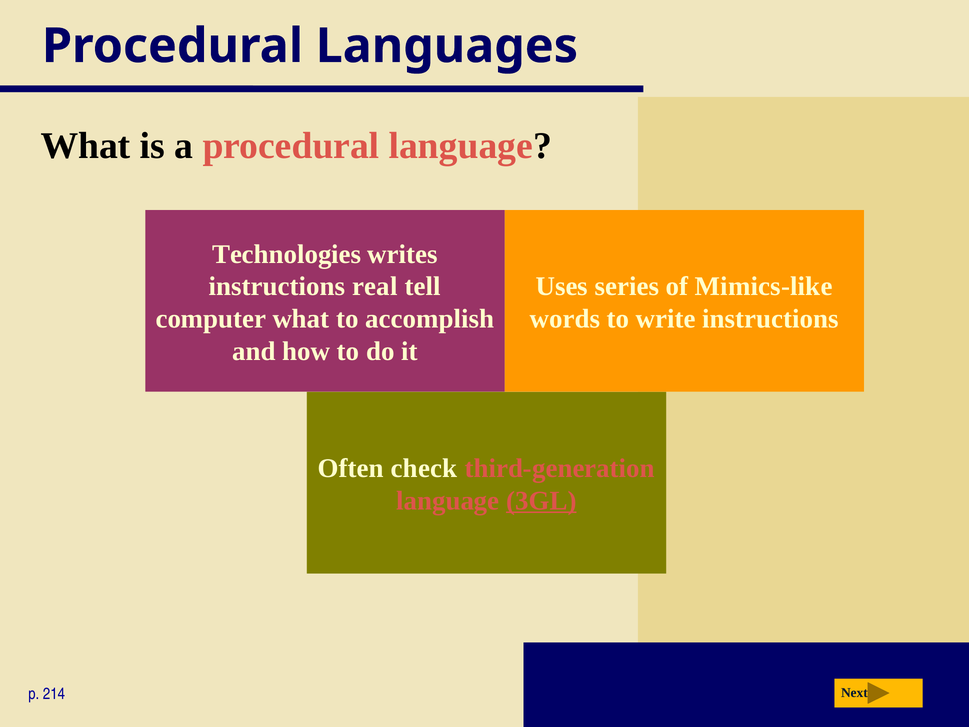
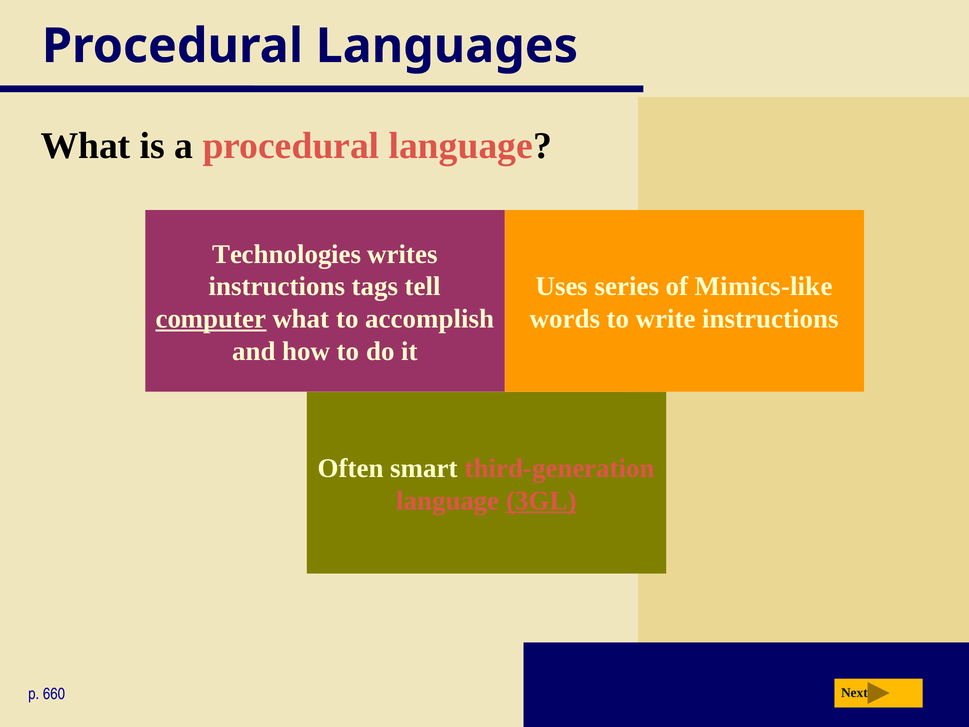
real: real -> tags
computer underline: none -> present
check: check -> smart
214: 214 -> 660
